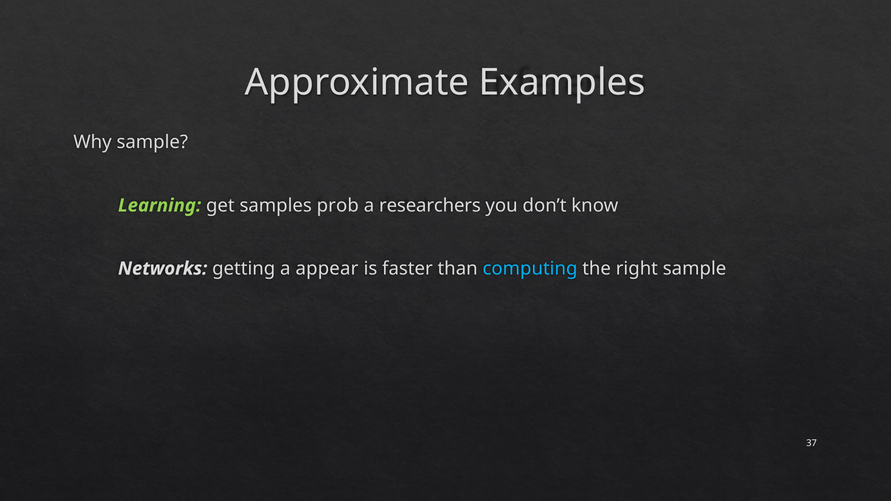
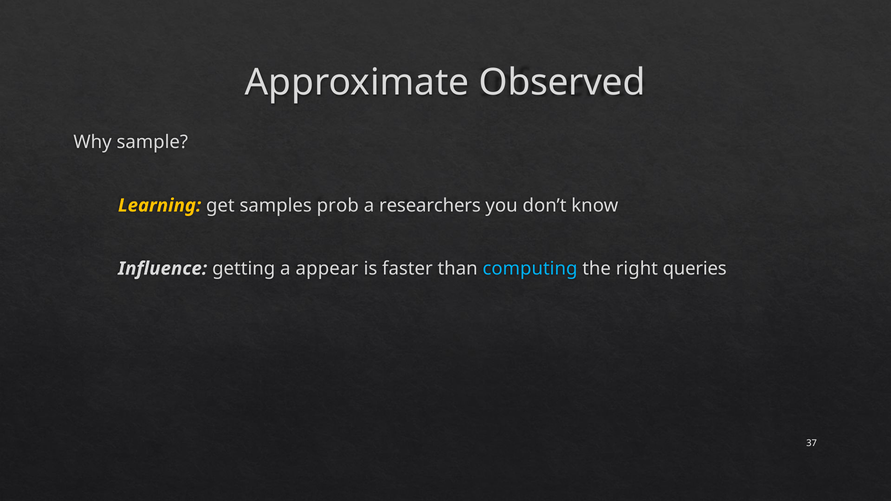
Examples: Examples -> Observed
Learning colour: light green -> yellow
Networks: Networks -> Influence
right sample: sample -> queries
